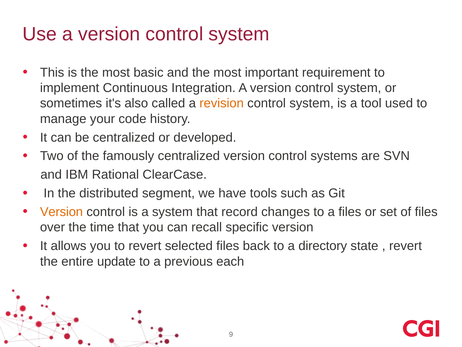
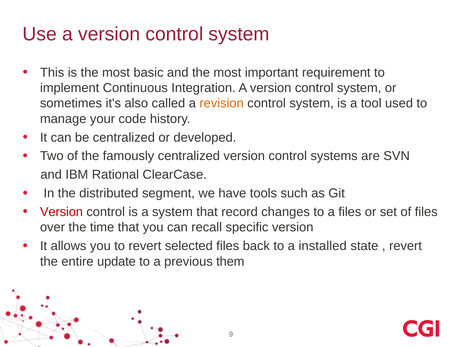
Version at (62, 212) colour: orange -> red
directory: directory -> installed
each: each -> them
